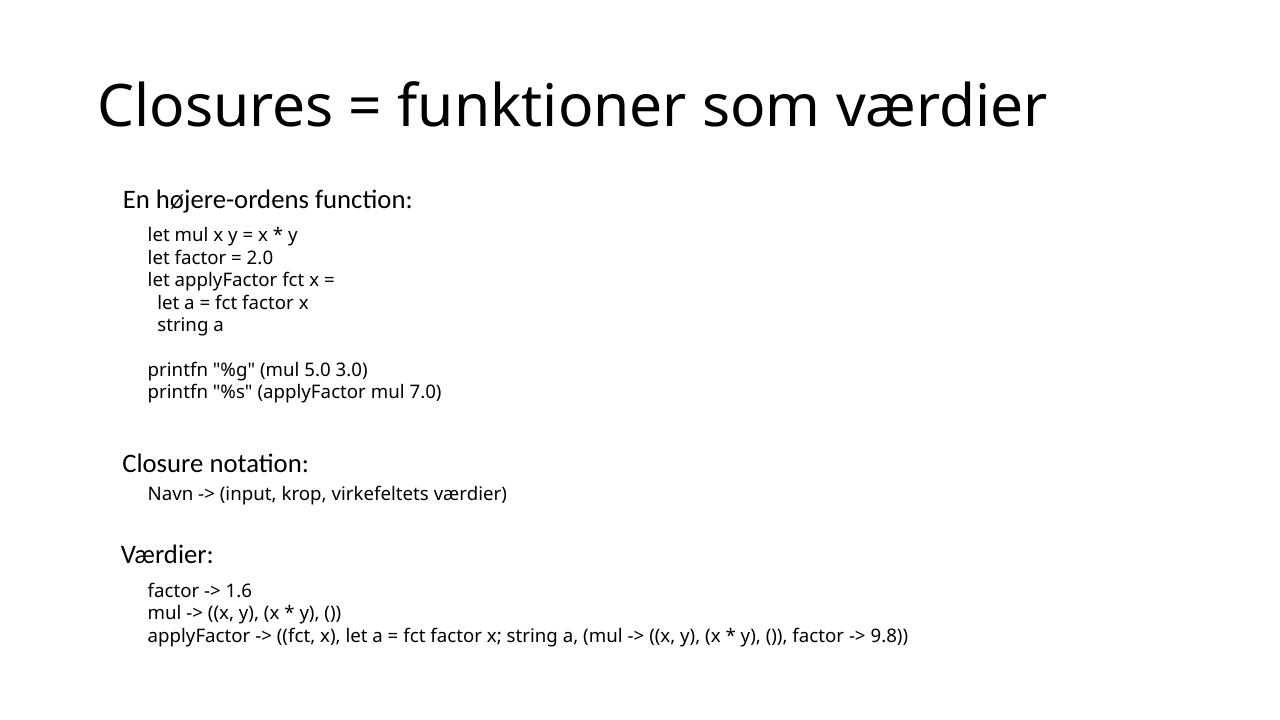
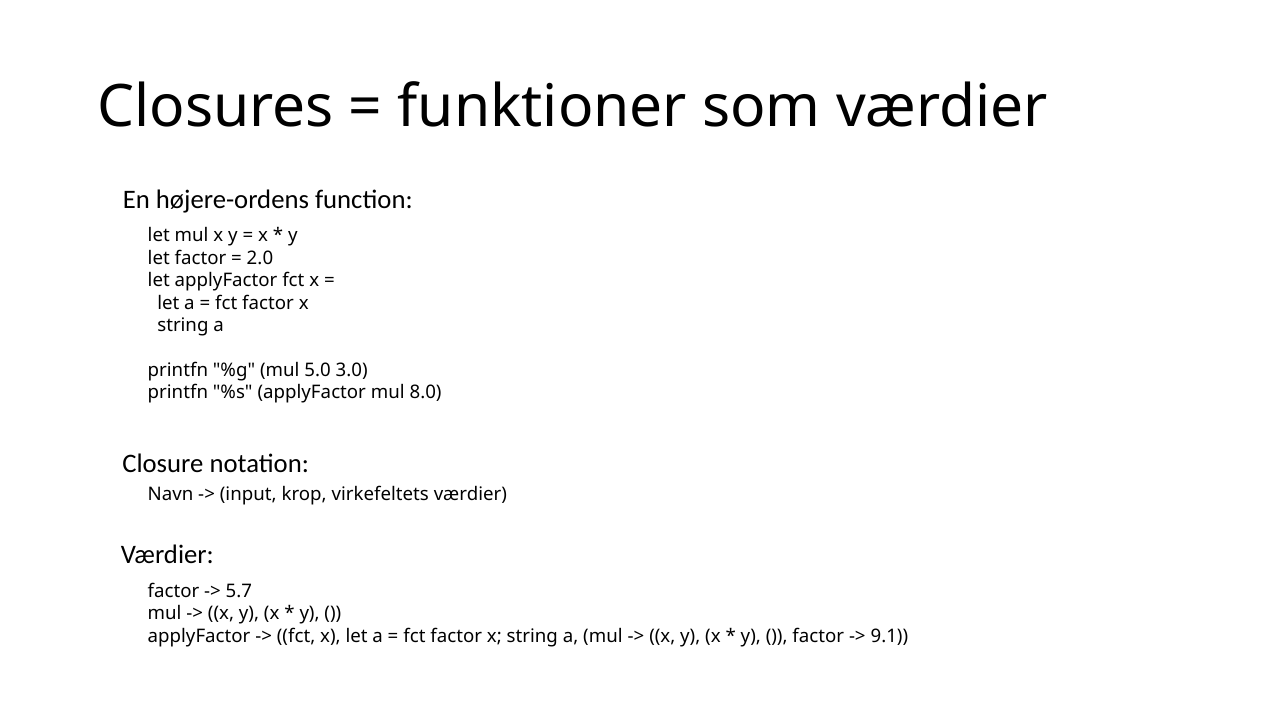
7.0: 7.0 -> 8.0
1.6: 1.6 -> 5.7
9.8: 9.8 -> 9.1
